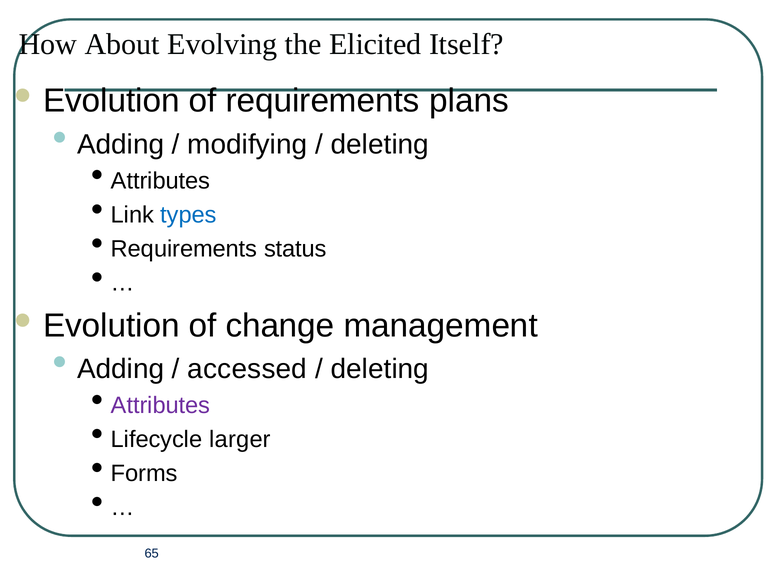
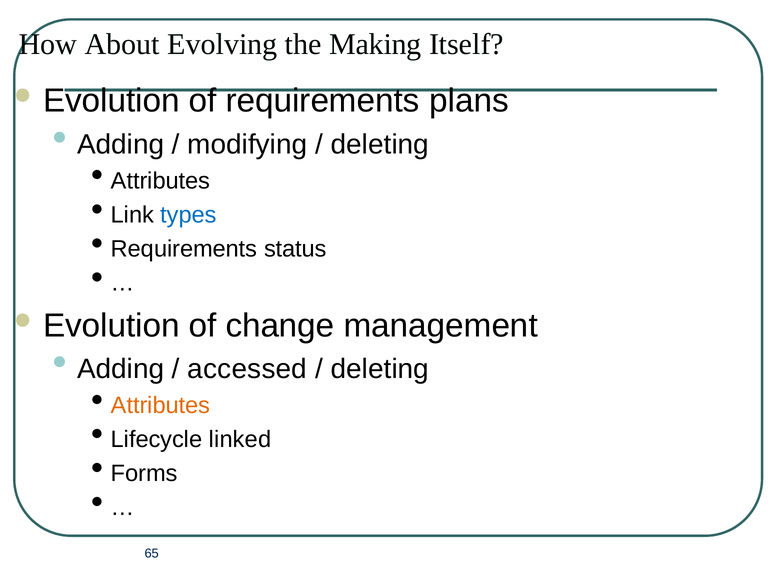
Elicited: Elicited -> Making
Attributes at (161, 406) colour: purple -> orange
larger: larger -> linked
